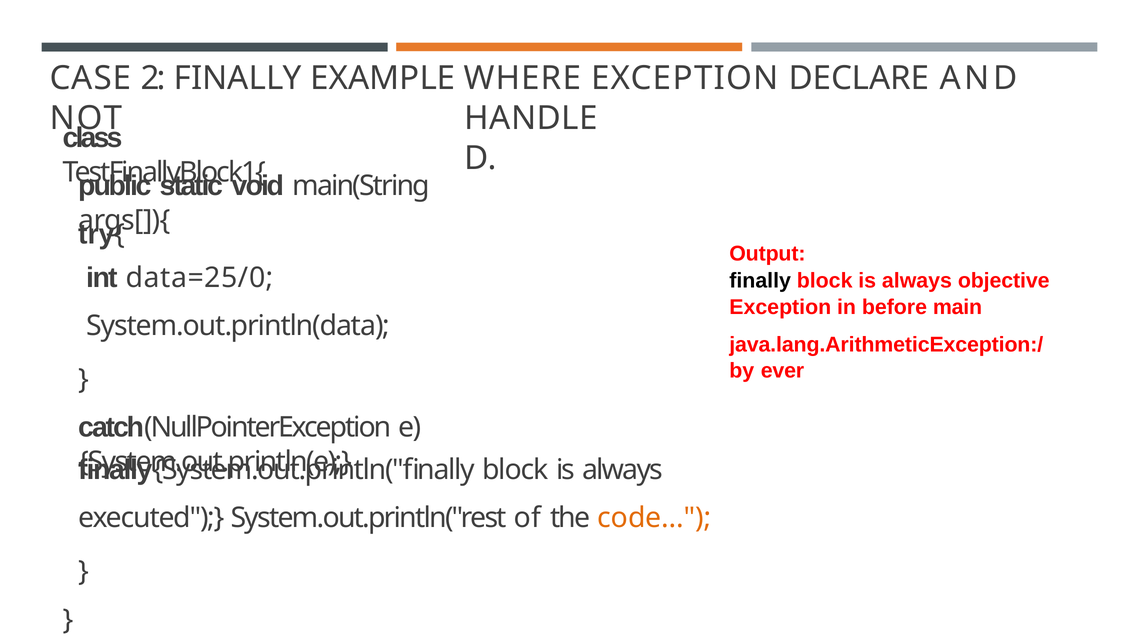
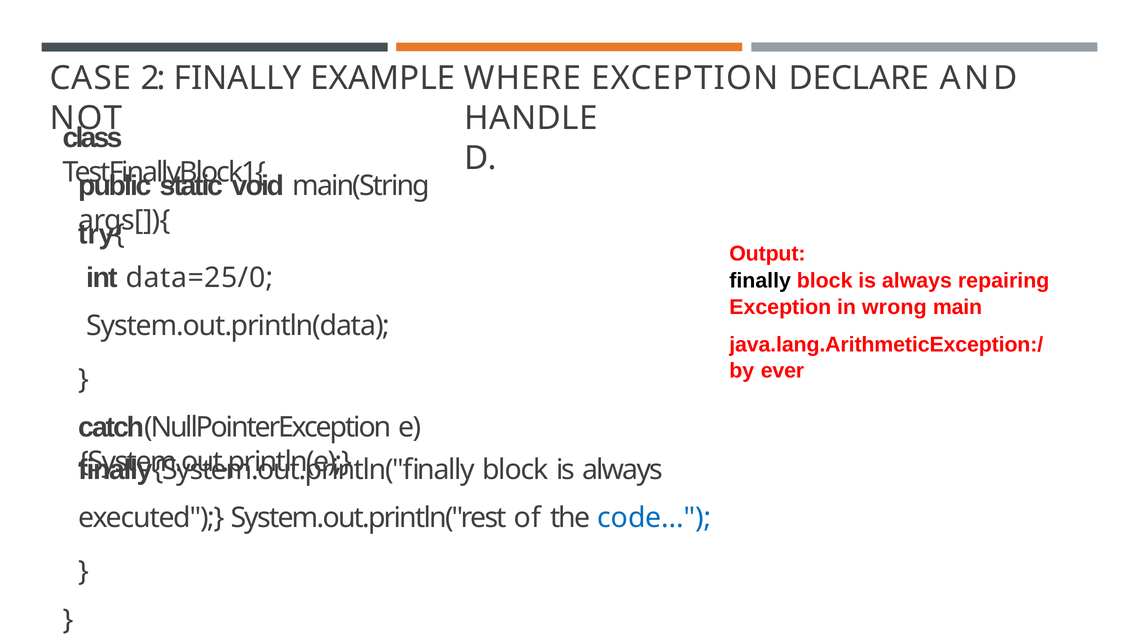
objective: objective -> repairing
before: before -> wrong
code colour: orange -> blue
